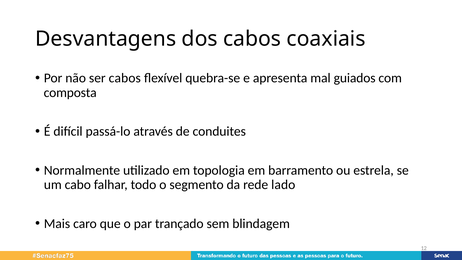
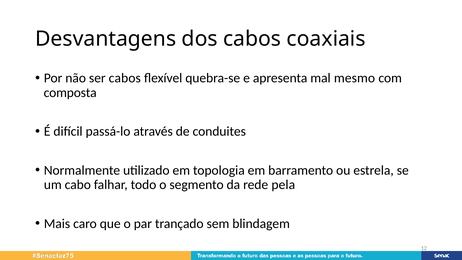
guiados: guiados -> mesmo
lado: lado -> pela
